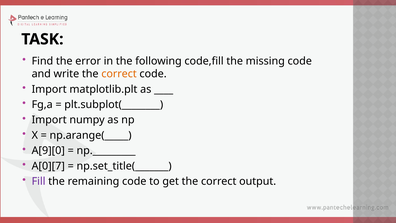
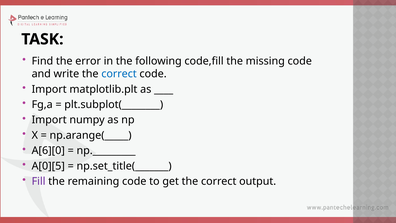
correct at (119, 74) colour: orange -> blue
A[9][0: A[9][0 -> A[6][0
A[0][7: A[0][7 -> A[0][5
